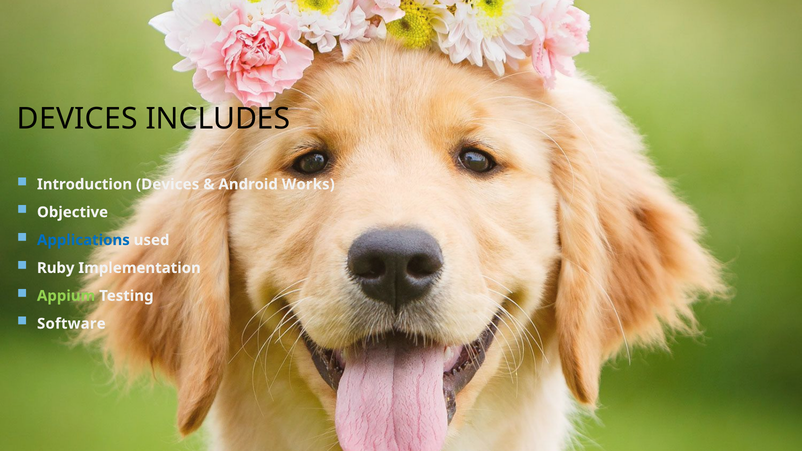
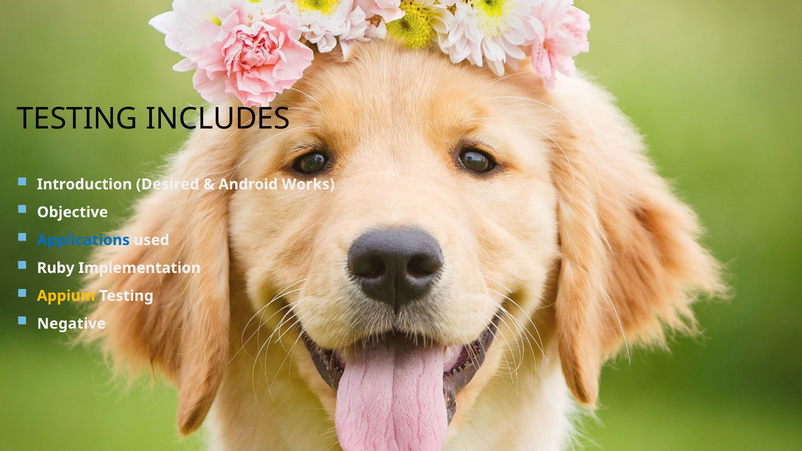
DEVICES at (77, 119): DEVICES -> TESTING
Introduction Devices: Devices -> Desired
Appium colour: light green -> yellow
Software: Software -> Negative
